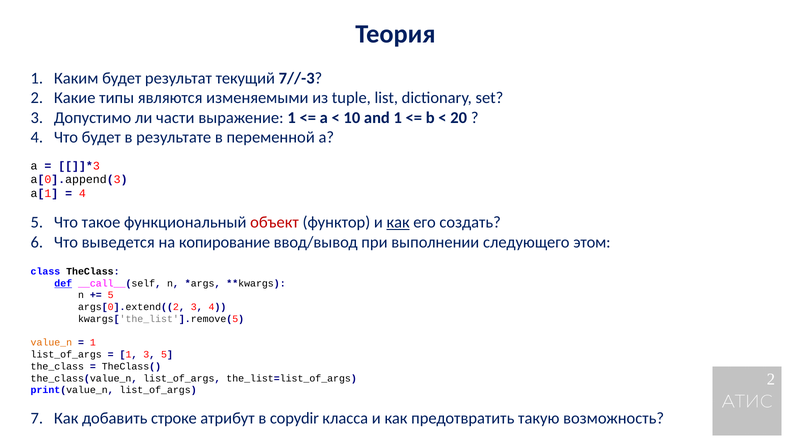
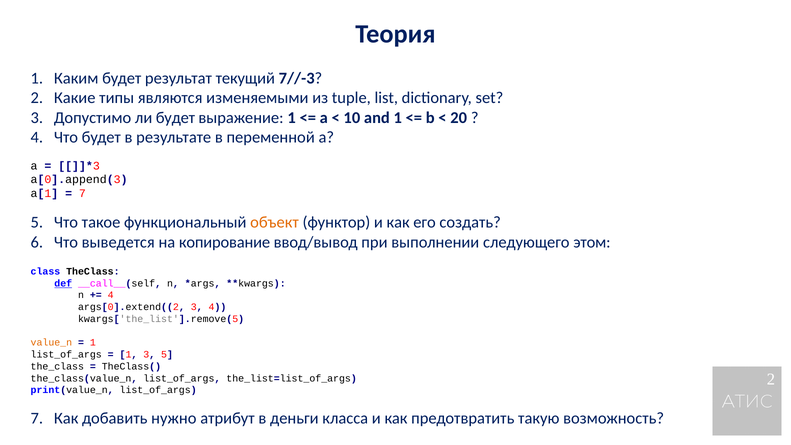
ли части: части -> будет
4 at (82, 193): 4 -> 7
объект colour: red -> orange
как at (398, 222) underline: present -> none
5 at (111, 295): 5 -> 4
строке: строке -> нужно
copydir: copydir -> деньги
